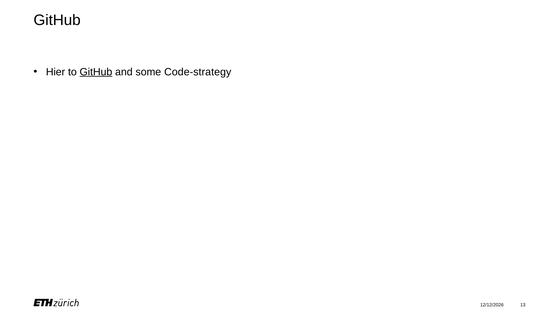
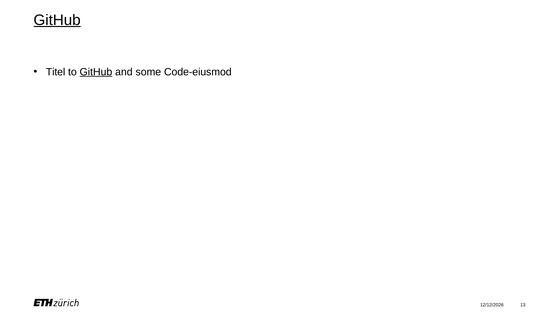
GitHub at (57, 20) underline: none -> present
Hier: Hier -> Titel
Code-strategy: Code-strategy -> Code-eiusmod
